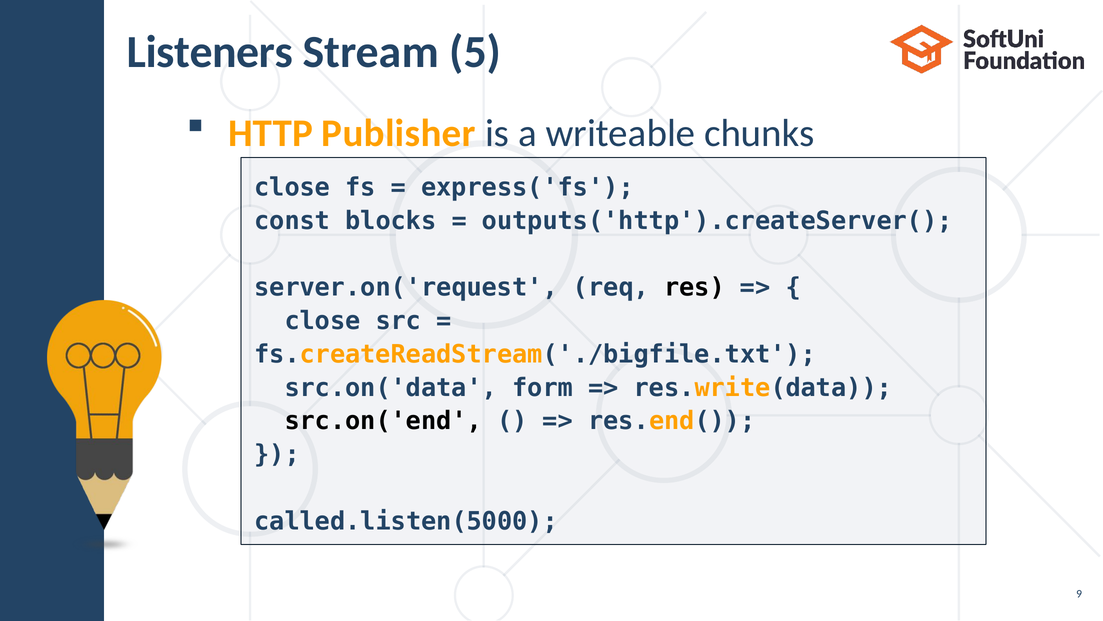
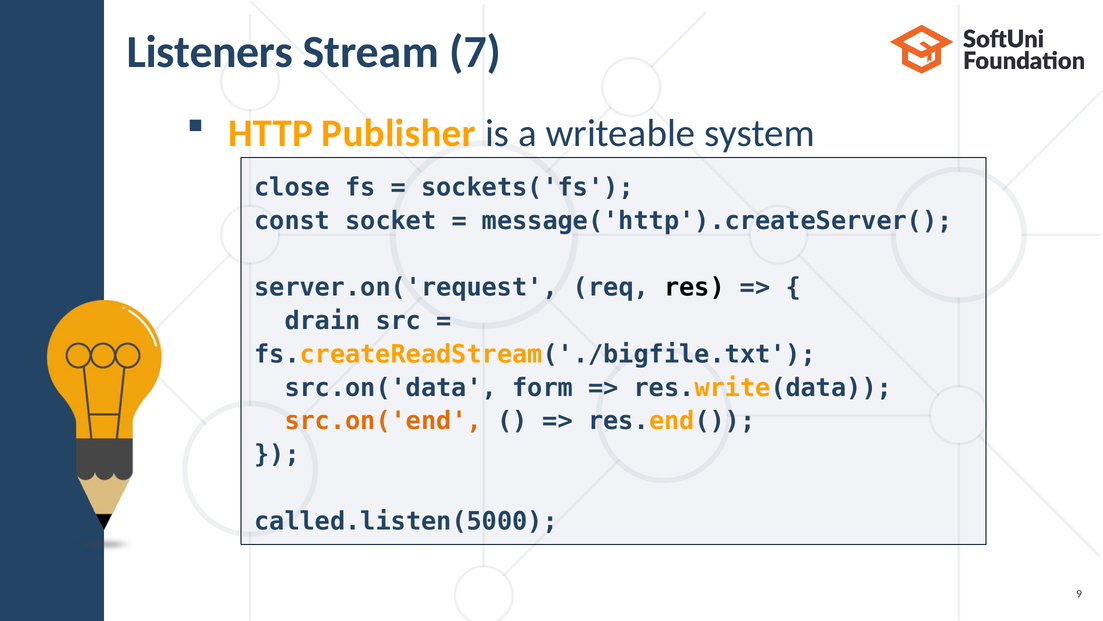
5: 5 -> 7
chunks: chunks -> system
express('fs: express('fs -> sockets('fs
blocks: blocks -> socket
outputs('http').createServer(: outputs('http').createServer( -> message('http').createServer(
close at (322, 321): close -> drain
src.on('end colour: black -> orange
